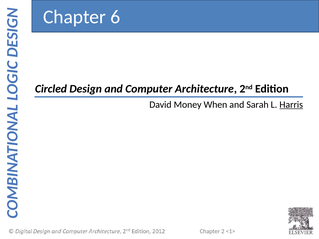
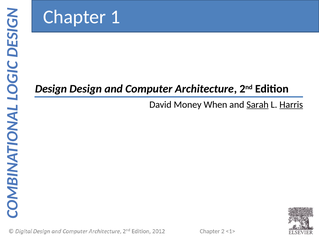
6: 6 -> 1
Circled at (51, 89): Circled -> Design
Sarah underline: none -> present
